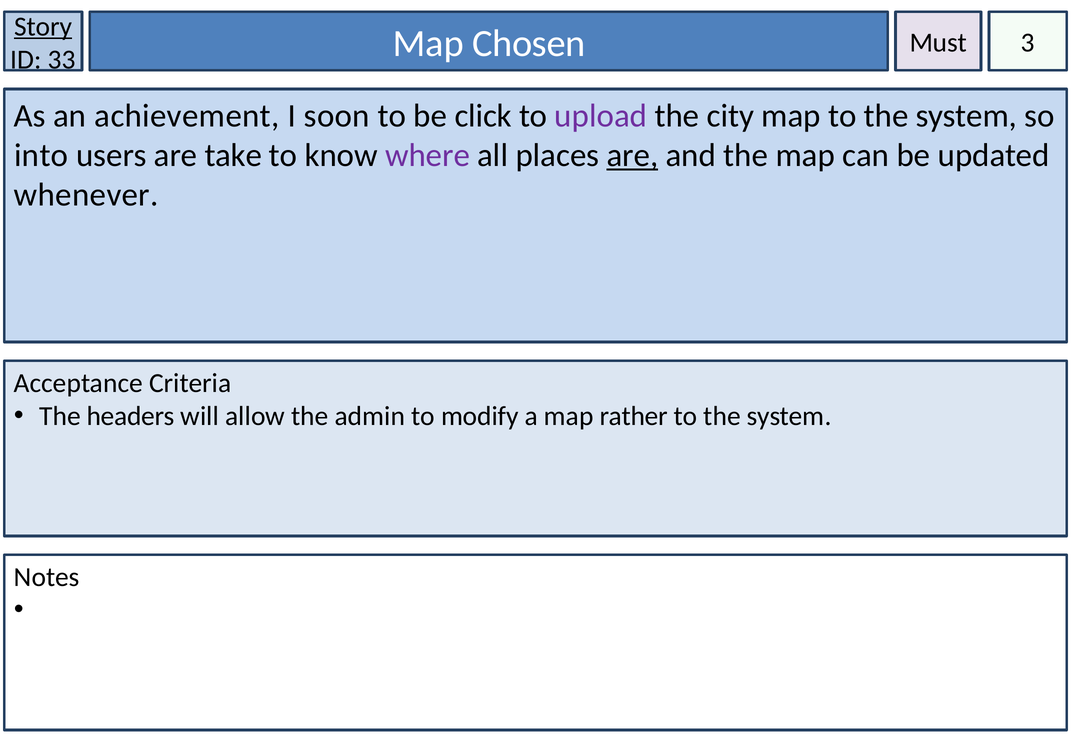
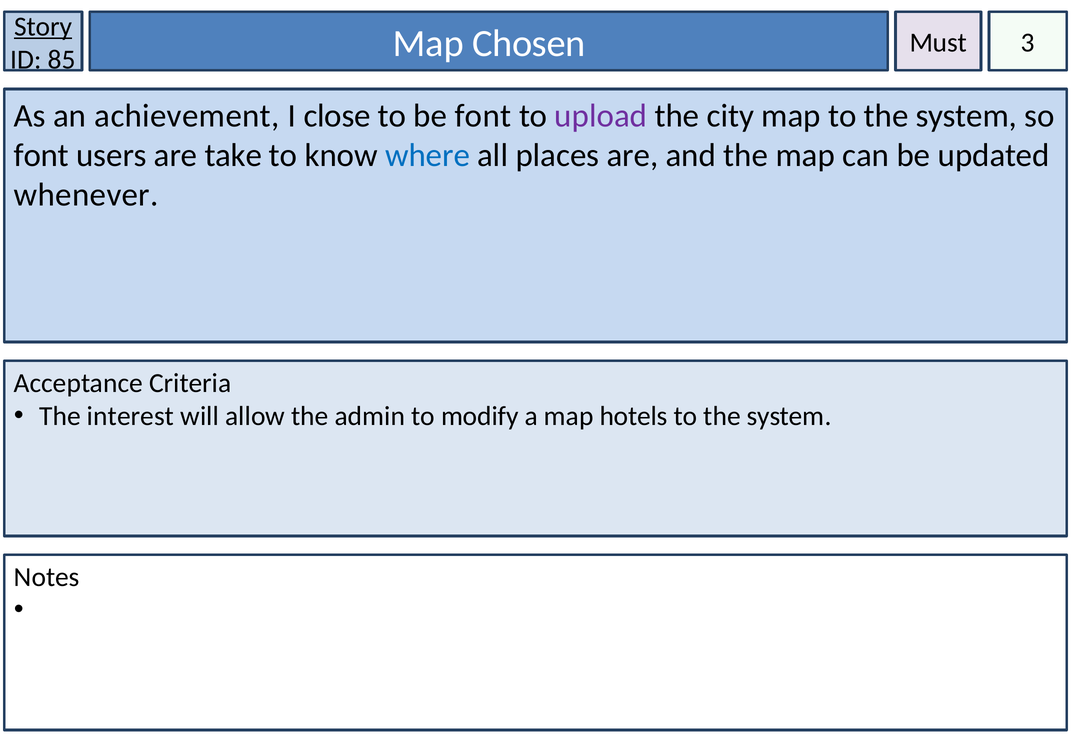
33: 33 -> 85
soon: soon -> close
be click: click -> font
into at (41, 155): into -> font
where colour: purple -> blue
are at (632, 155) underline: present -> none
headers: headers -> interest
rather: rather -> hotels
